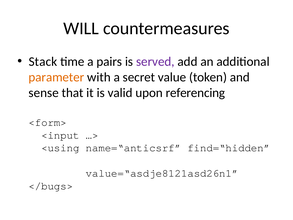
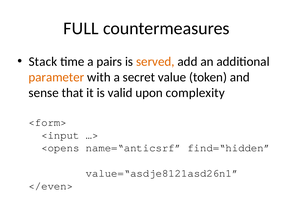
WILL: WILL -> FULL
served colour: purple -> orange
referencing: referencing -> complexity
<using: <using -> <opens
</bugs>: </bugs> -> </even>
